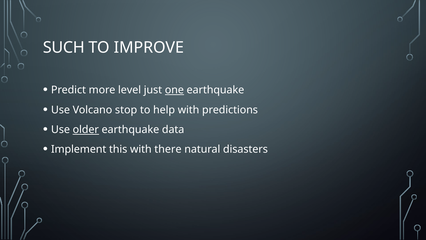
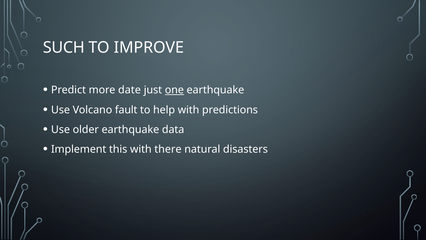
level: level -> date
stop: stop -> fault
older underline: present -> none
